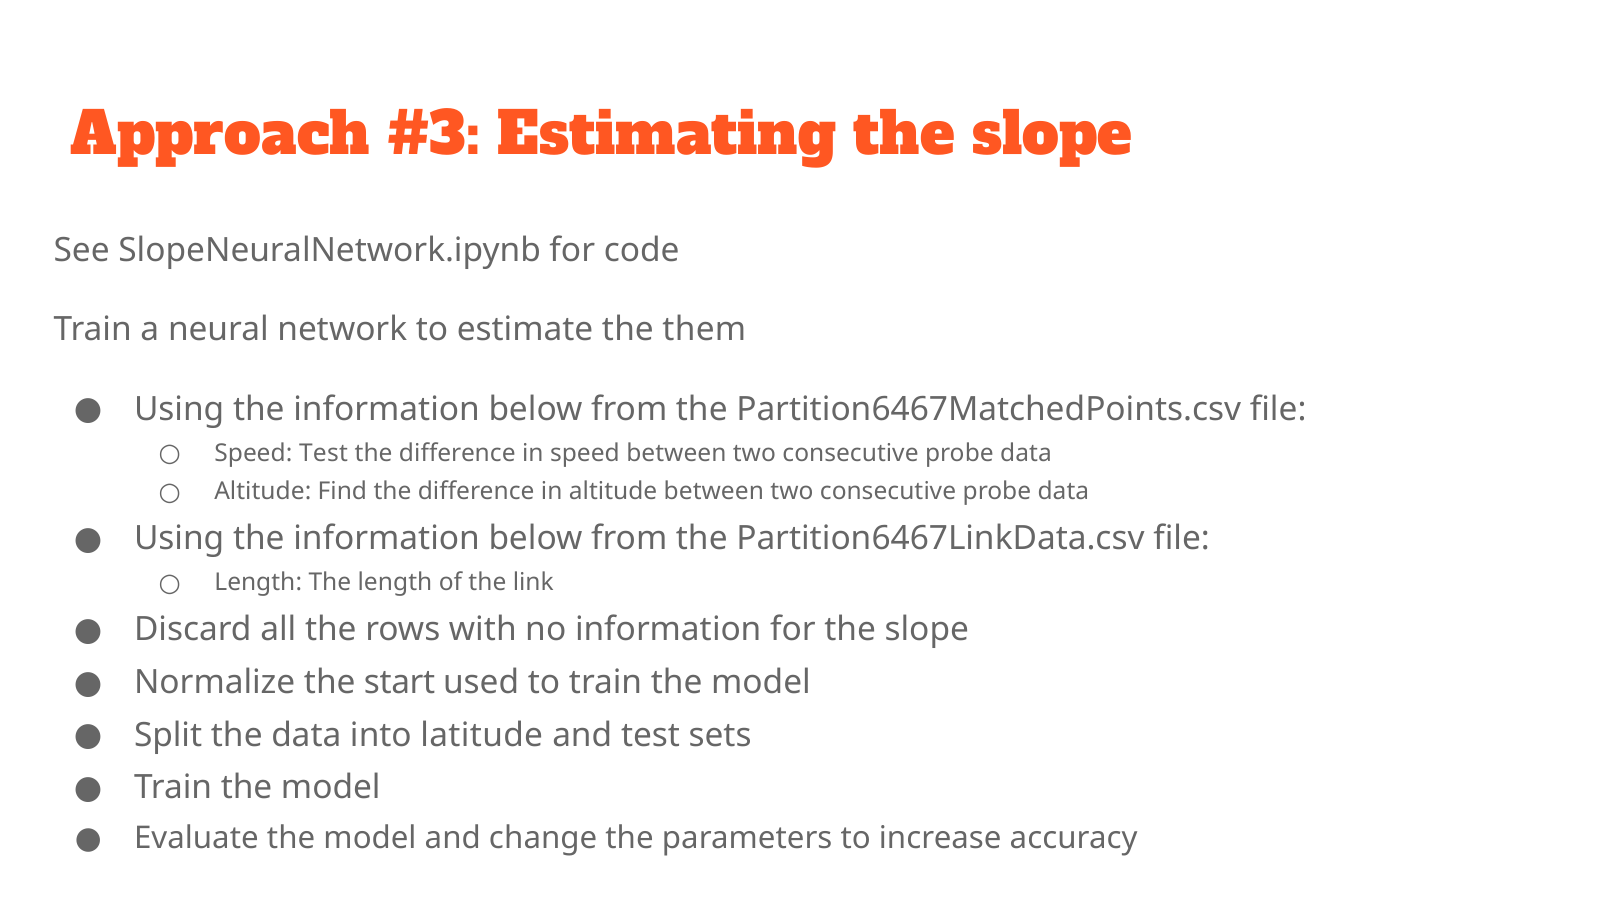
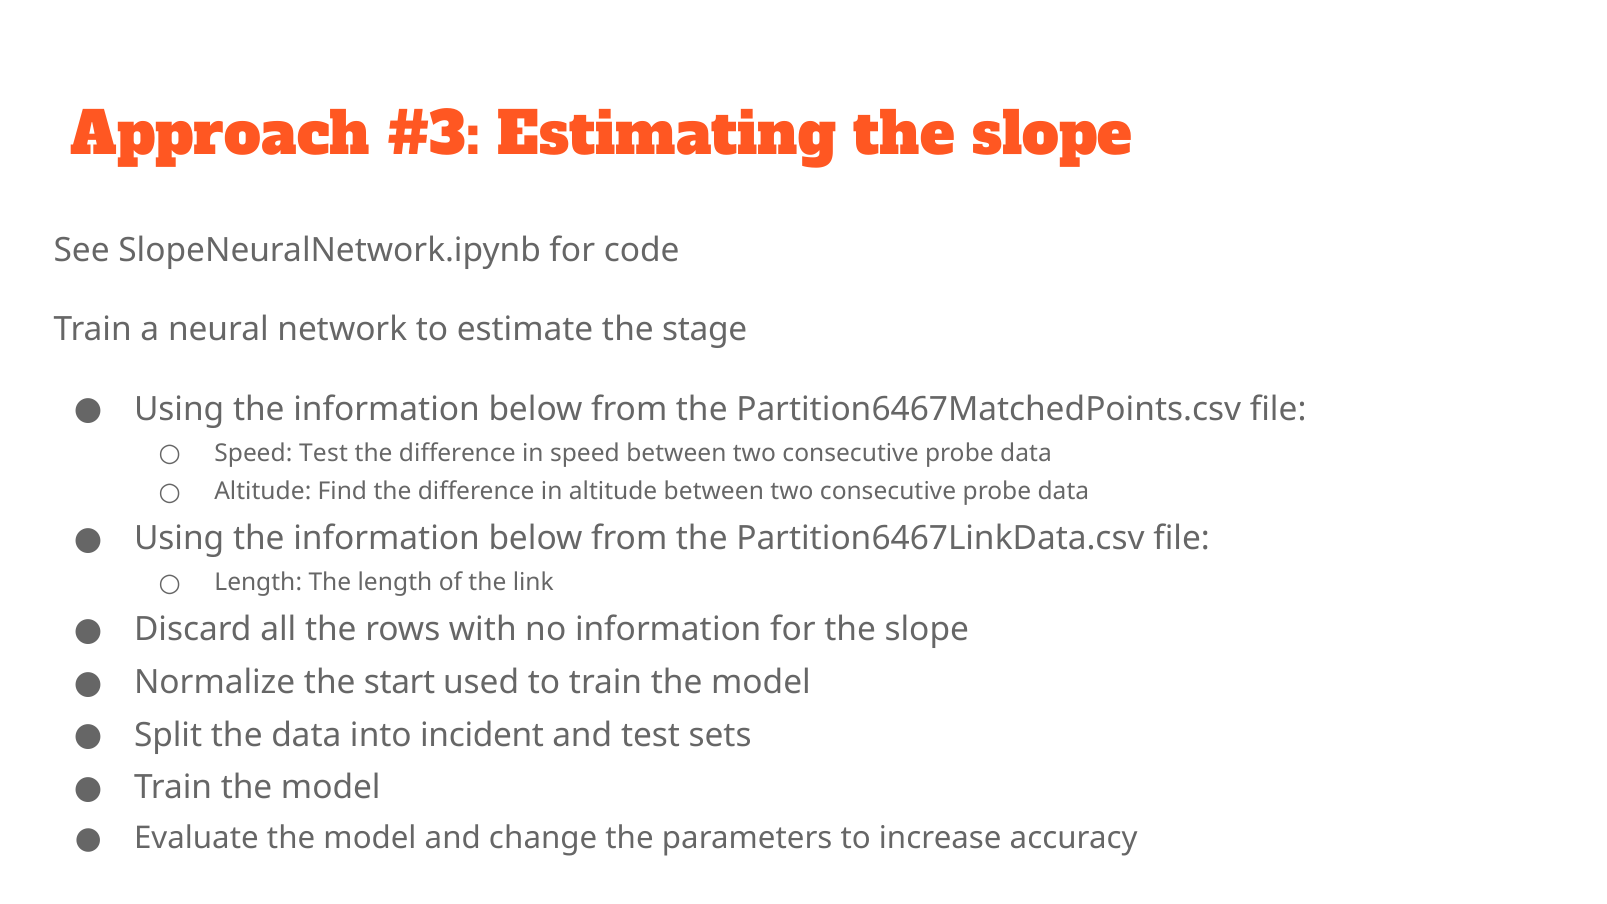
them: them -> stage
latitude: latitude -> incident
